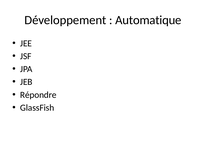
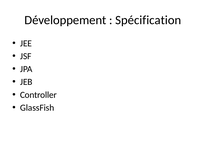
Automatique: Automatique -> Spécification
Répondre: Répondre -> Controller
